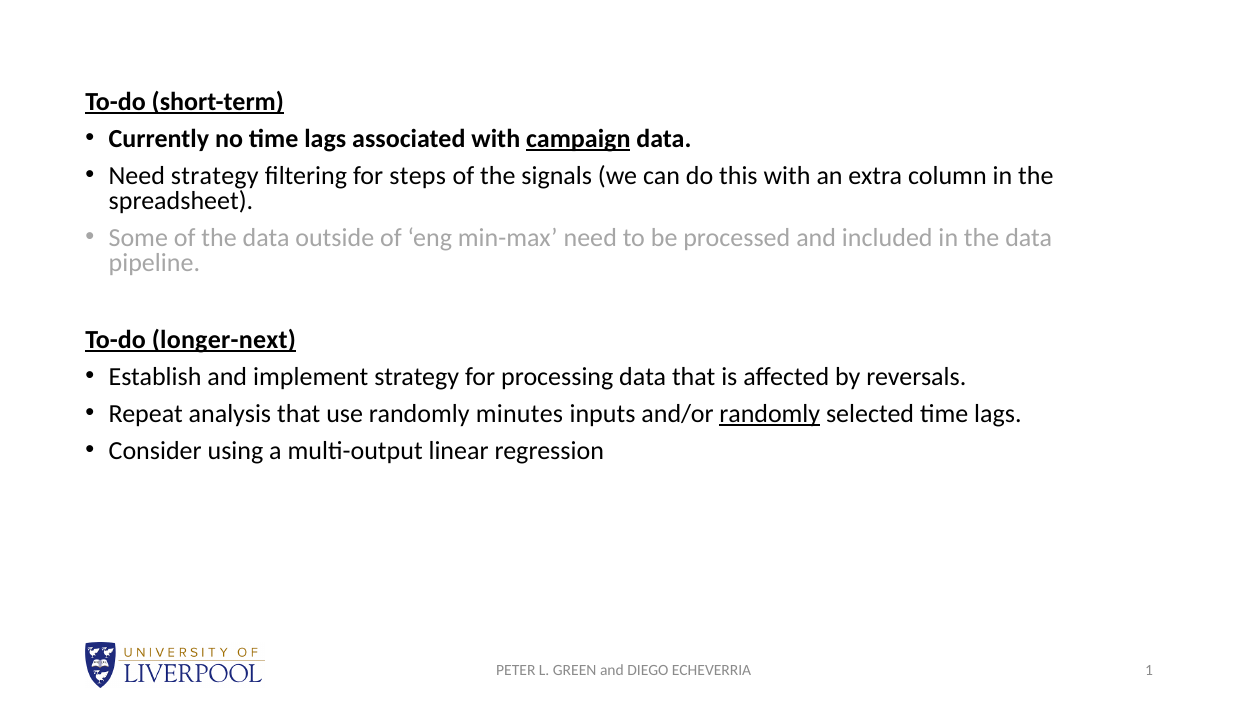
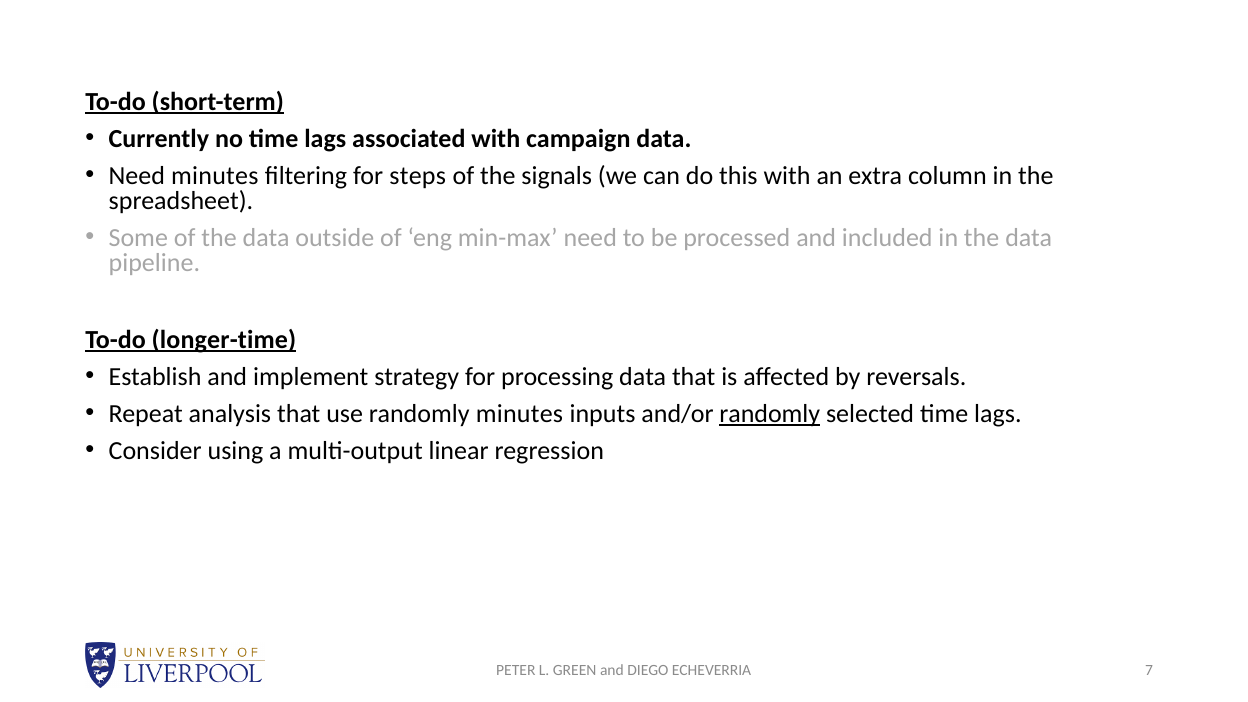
campaign underline: present -> none
Need strategy: strategy -> minutes
longer-next: longer-next -> longer-time
1: 1 -> 7
